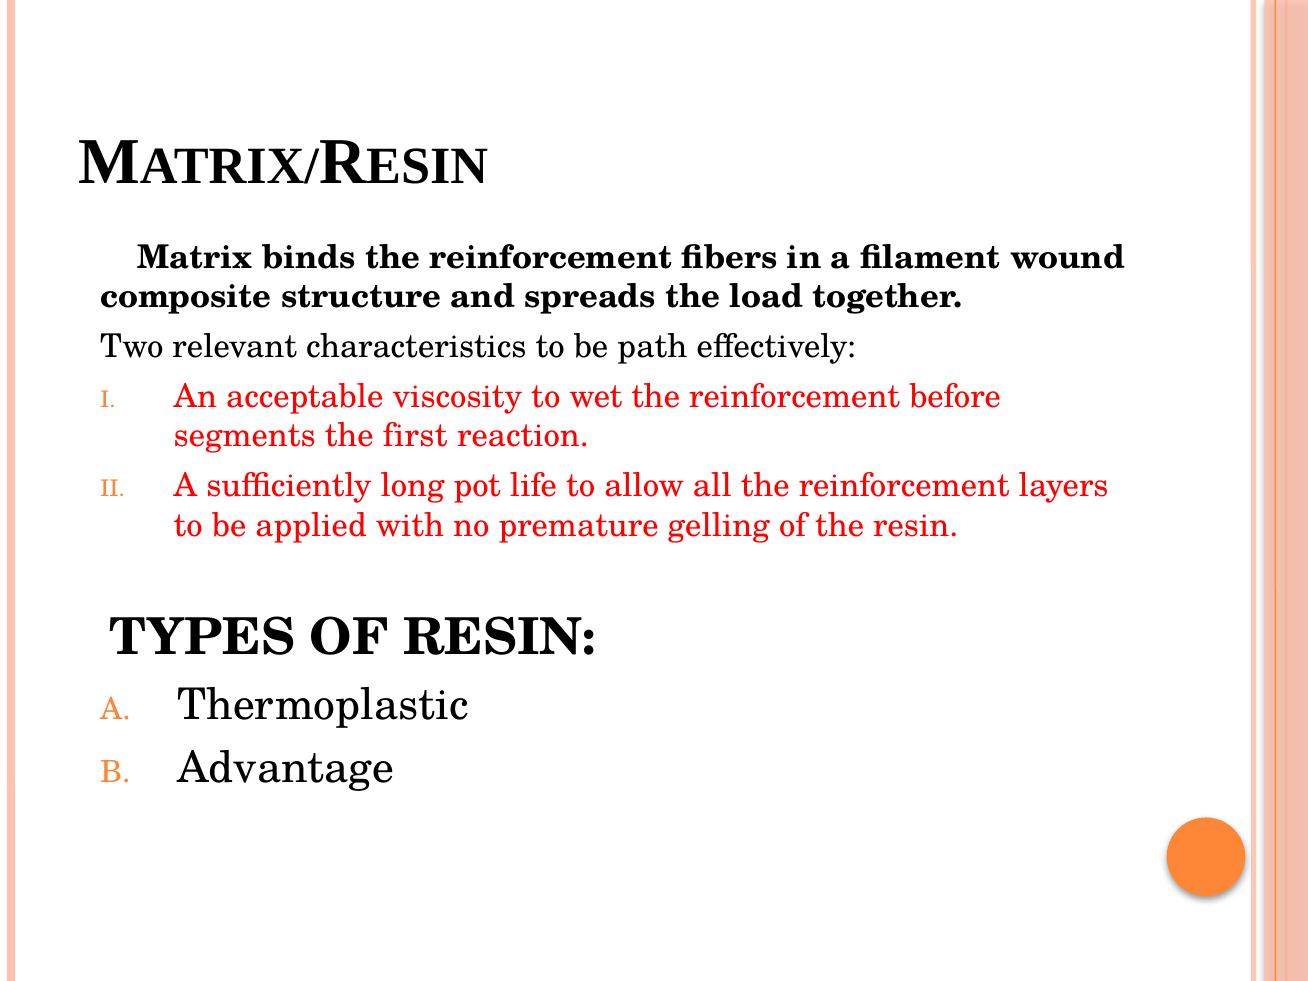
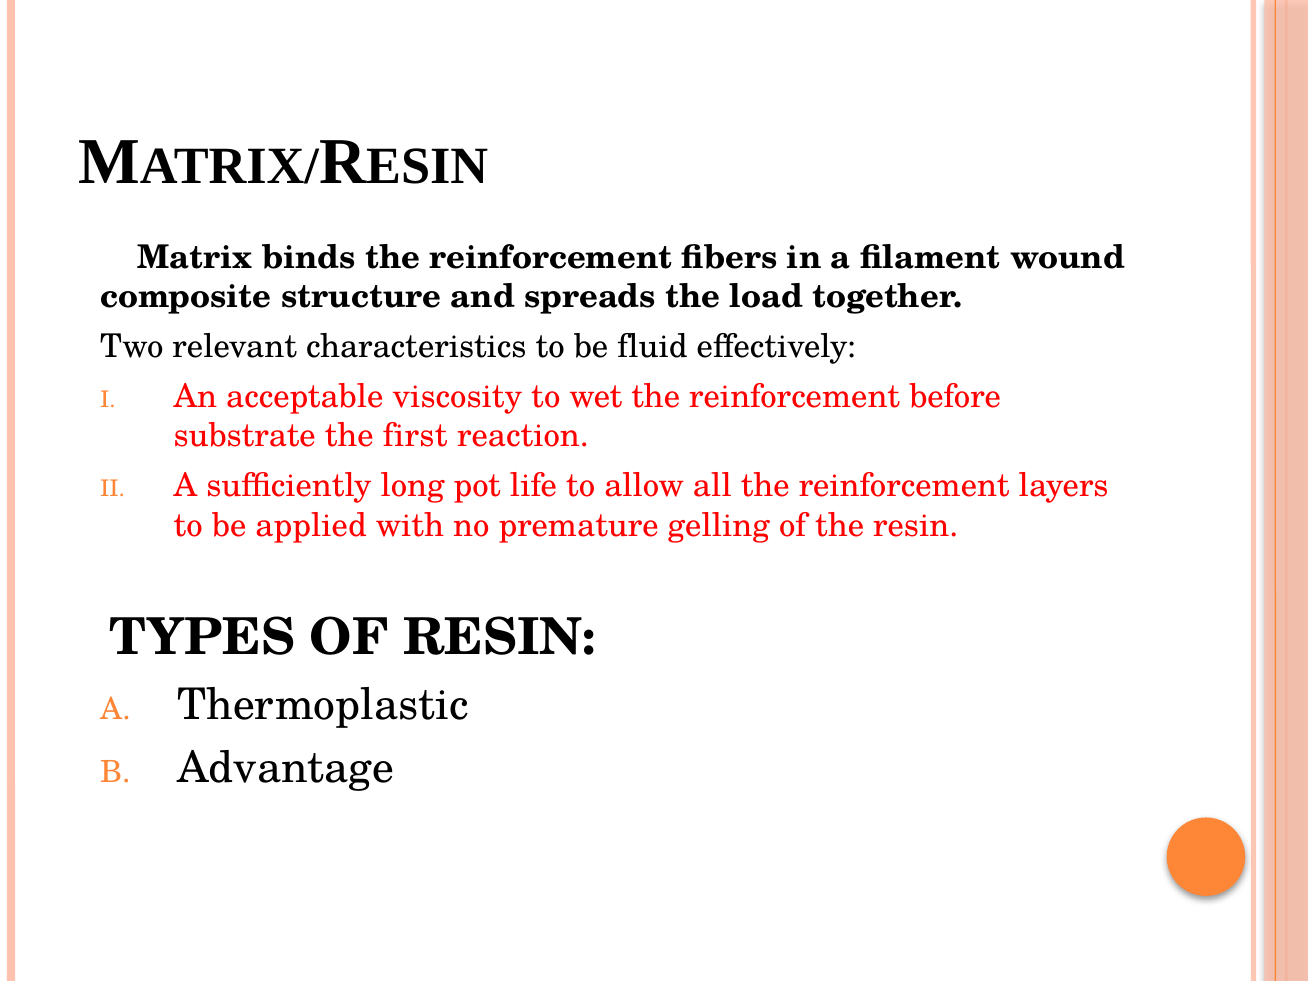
path: path -> fluid
segments: segments -> substrate
